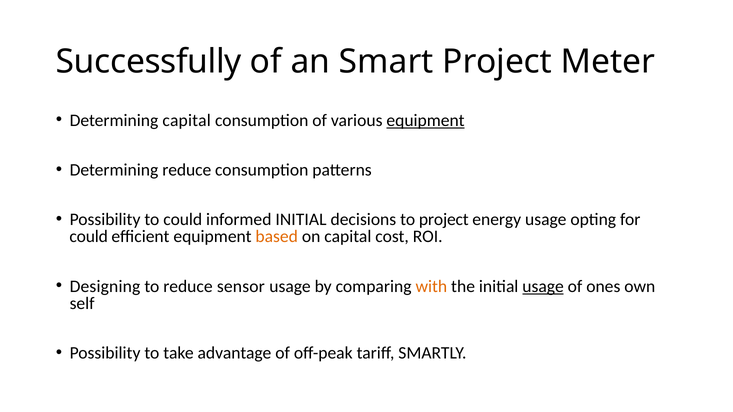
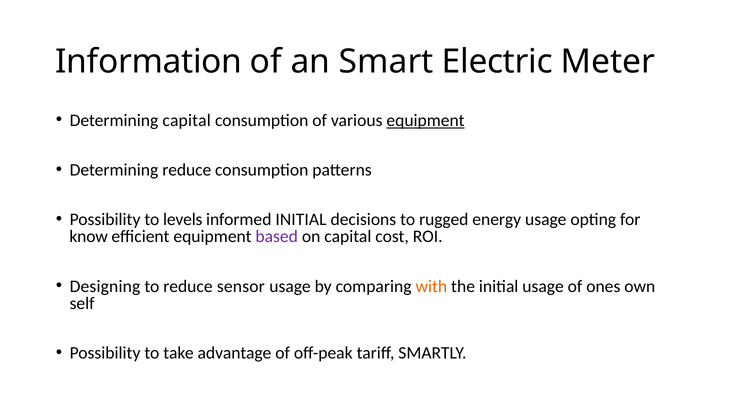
Successfully: Successfully -> Information
Smart Project: Project -> Electric
to could: could -> levels
to project: project -> rugged
could at (89, 237): could -> know
based colour: orange -> purple
usage at (543, 287) underline: present -> none
